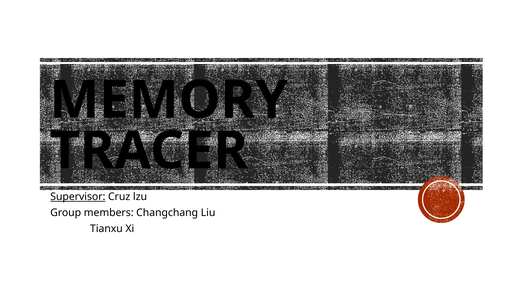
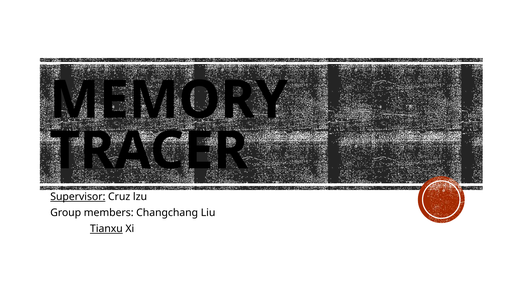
Tianxu underline: none -> present
